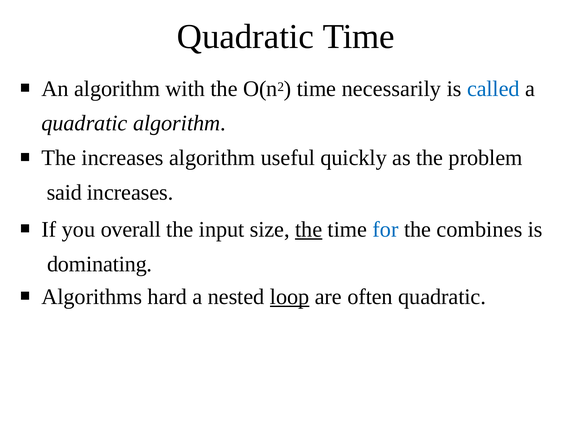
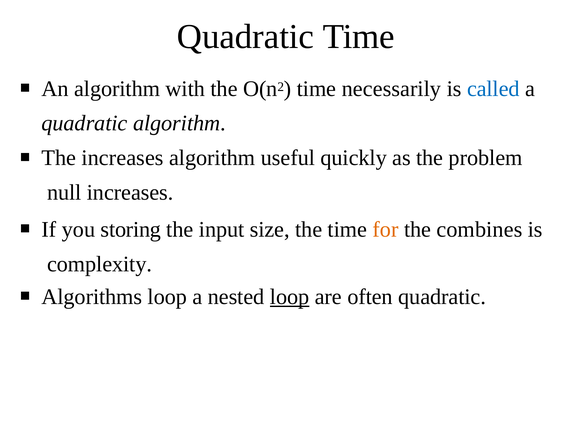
said: said -> null
overall: overall -> storing
the at (309, 229) underline: present -> none
for colour: blue -> orange
dominating: dominating -> complexity
Algorithms hard: hard -> loop
